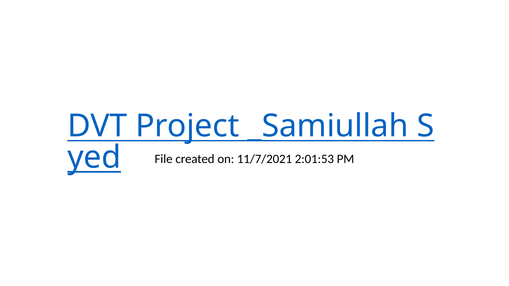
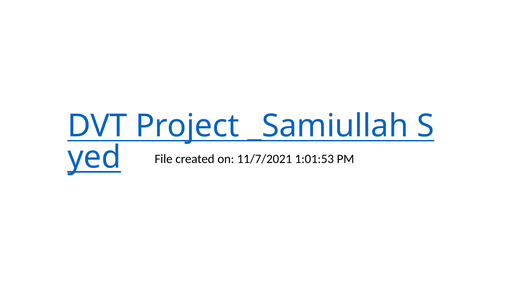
2:01:53: 2:01:53 -> 1:01:53
